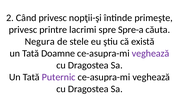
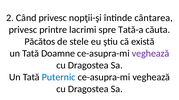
primeşte: primeşte -> cântarea
Spre-a: Spre-a -> Tată-a
Negura: Negura -> Păcătos
Puternic colour: purple -> blue
